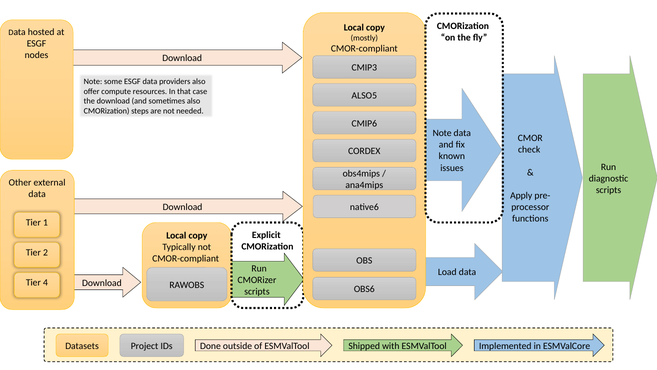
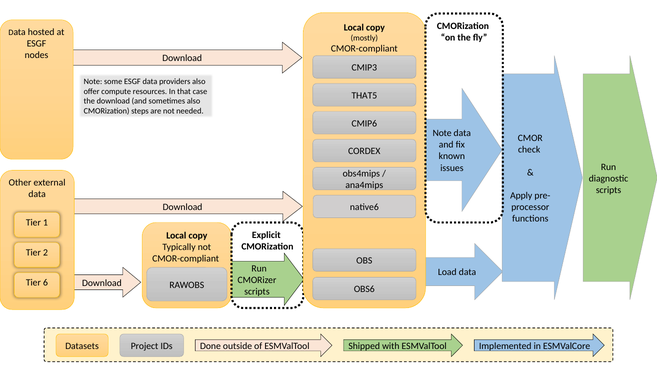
ALSO5: ALSO5 -> THAT5
4: 4 -> 6
